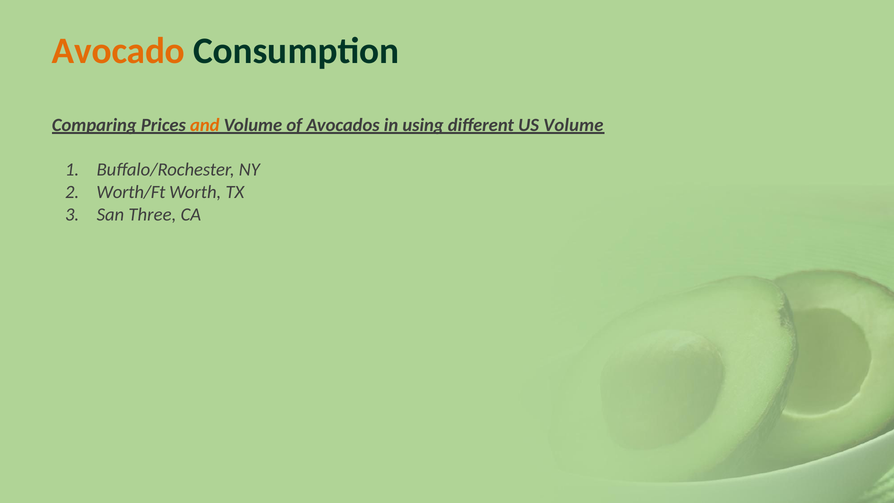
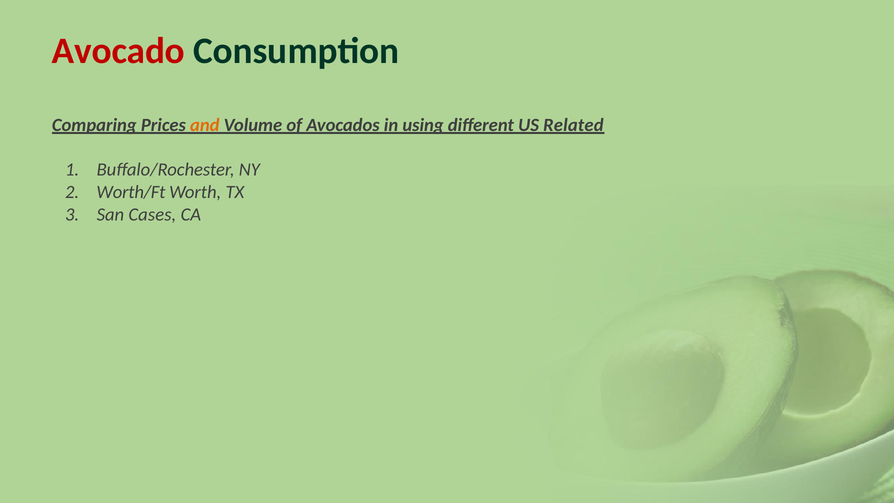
Avocado colour: orange -> red
US Volume: Volume -> Related
Three: Three -> Cases
